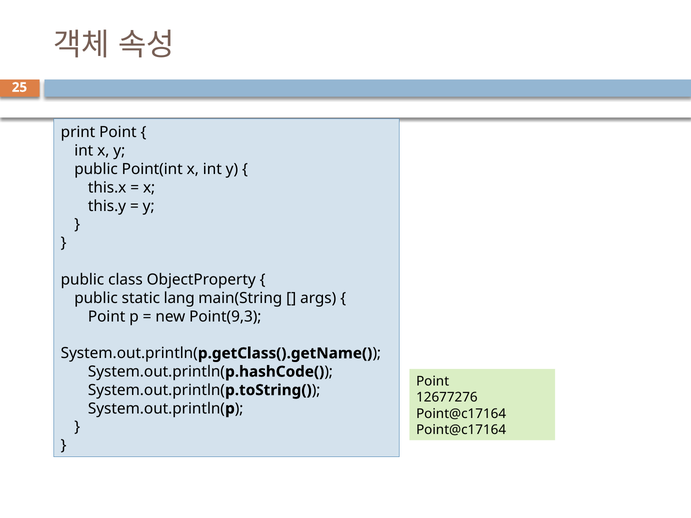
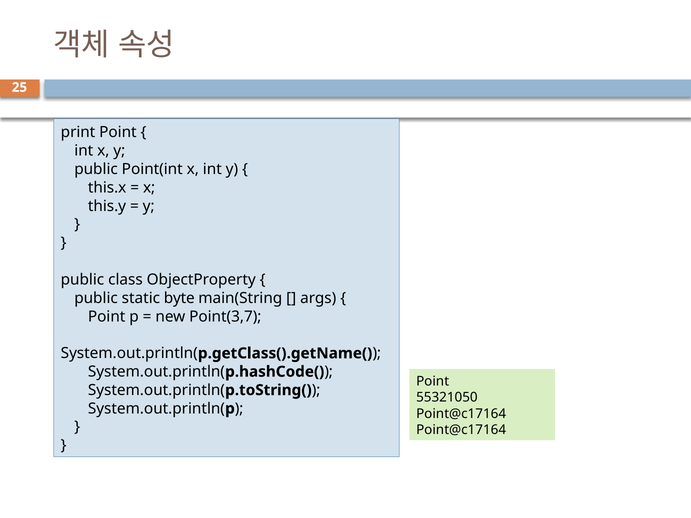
lang: lang -> byte
Point(9,3: Point(9,3 -> Point(3,7
12677276: 12677276 -> 55321050
